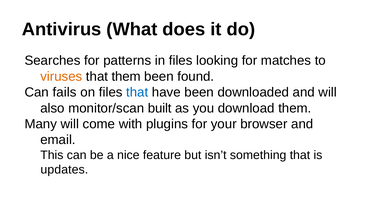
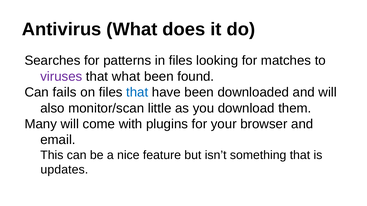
viruses colour: orange -> purple
that them: them -> what
built: built -> little
